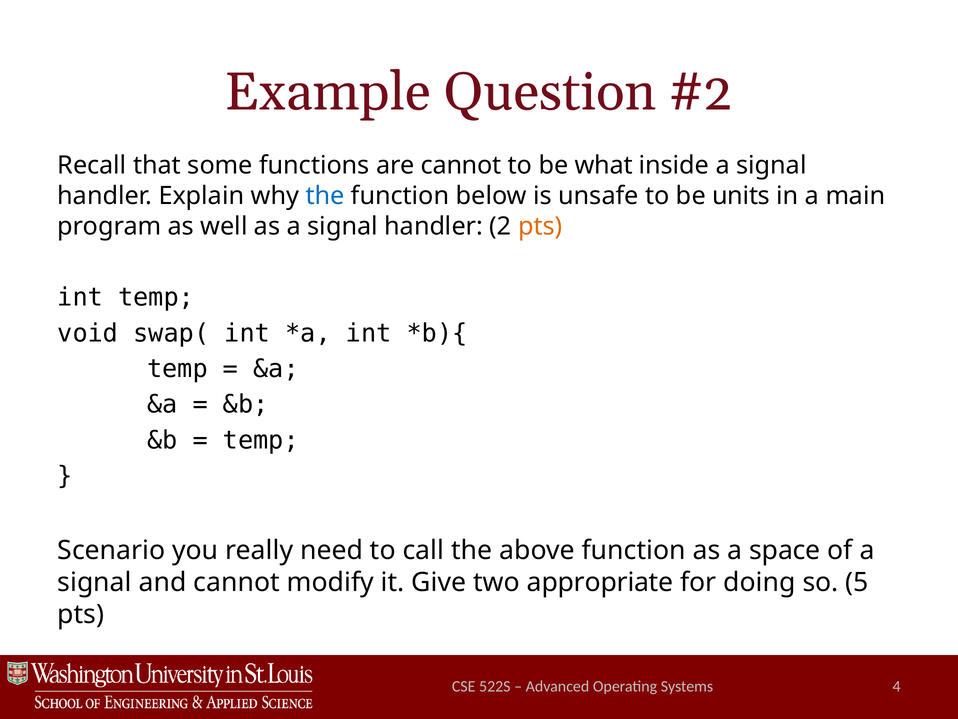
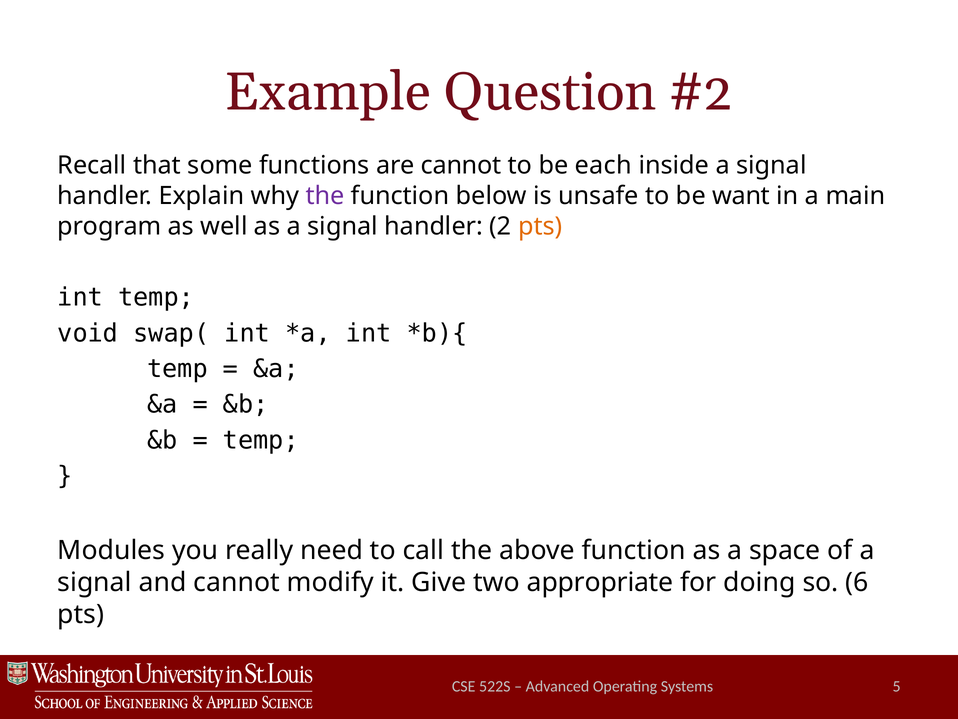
what: what -> each
the at (325, 196) colour: blue -> purple
units: units -> want
Scenario: Scenario -> Modules
5: 5 -> 6
4: 4 -> 5
